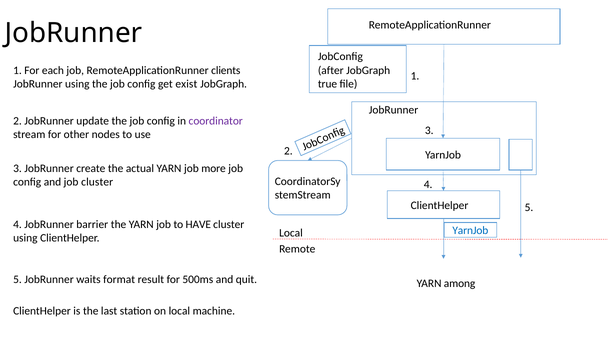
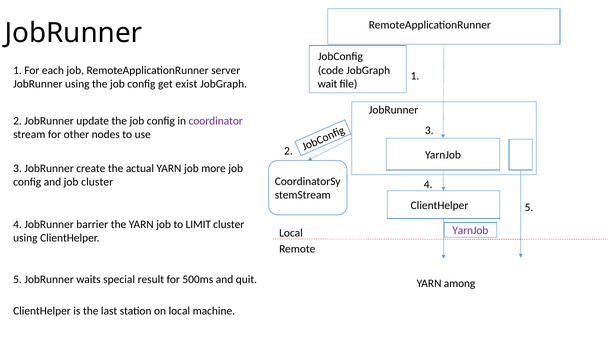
after: after -> code
clients: clients -> server
true: true -> wait
HAVE: HAVE -> LIMIT
YarnJob at (470, 231) colour: blue -> purple
format: format -> special
